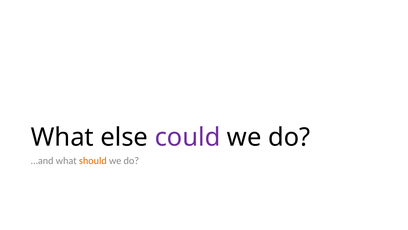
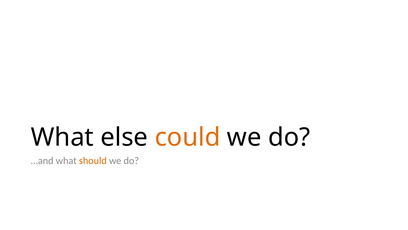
could colour: purple -> orange
